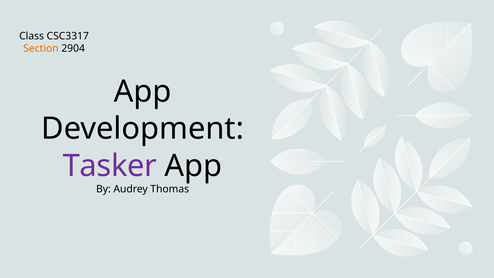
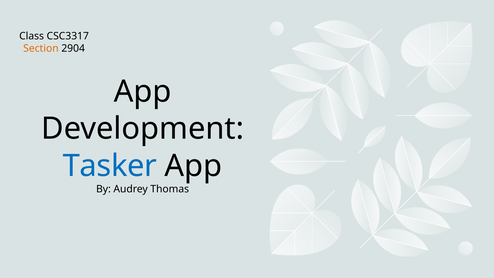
Tasker colour: purple -> blue
